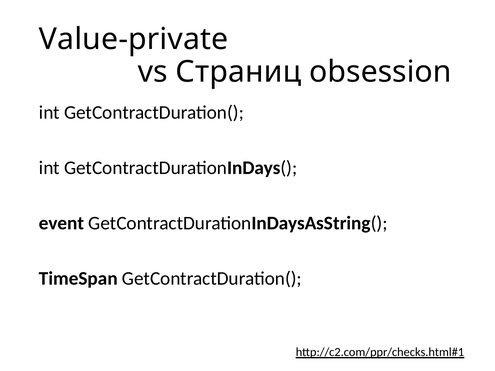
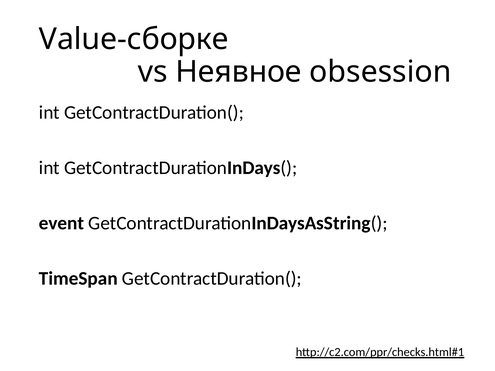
Value-private: Value-private -> Value-сборке
Страниц: Страниц -> Неявное
